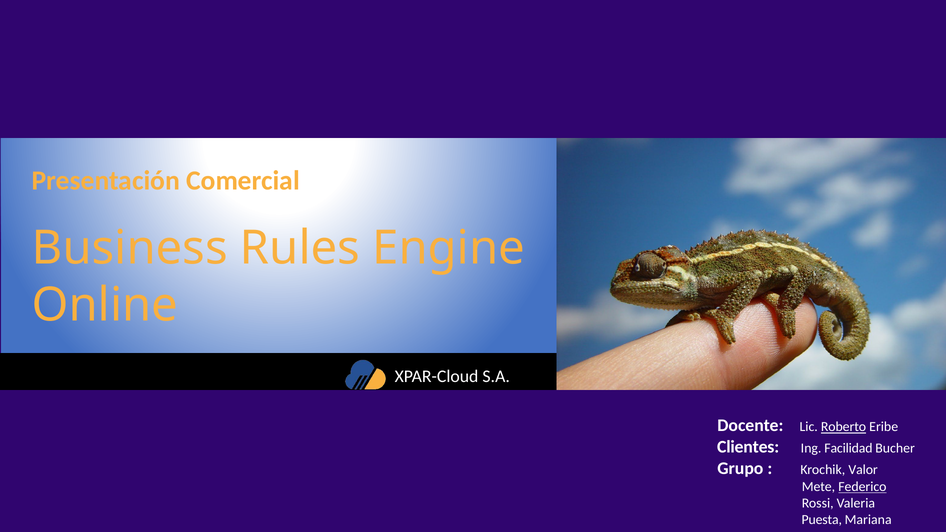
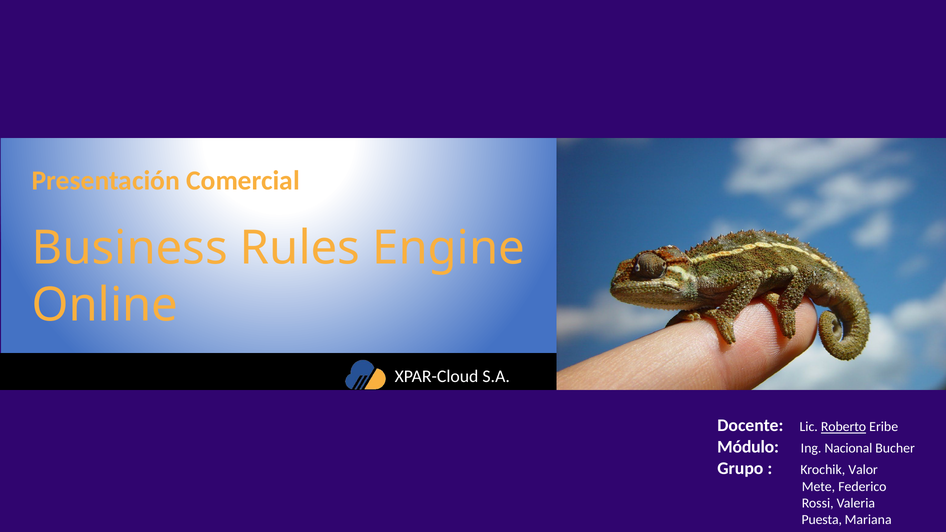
Clientes: Clientes -> Módulo
Facilidad: Facilidad -> Nacional
Federico underline: present -> none
